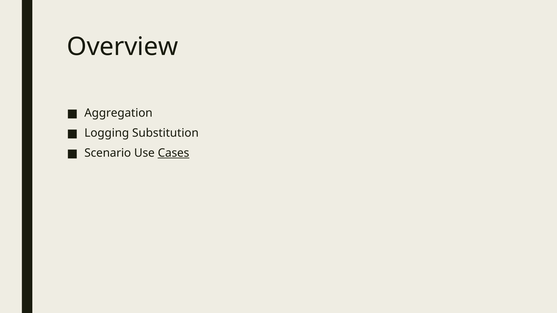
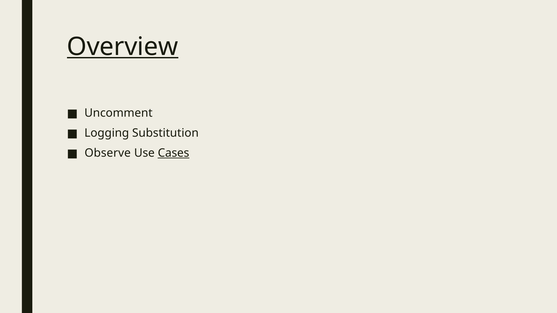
Overview underline: none -> present
Aggregation: Aggregation -> Uncomment
Scenario: Scenario -> Observe
